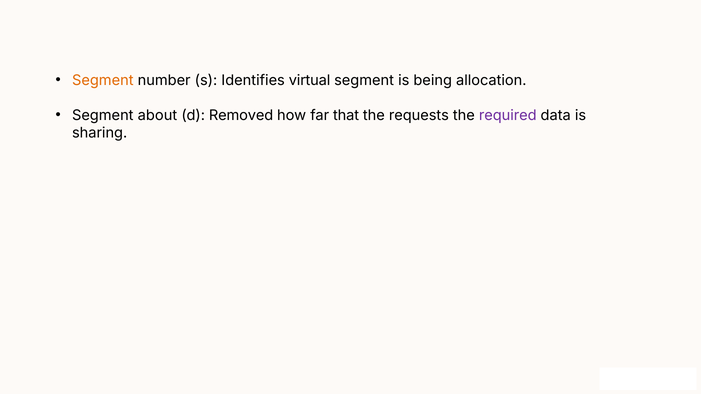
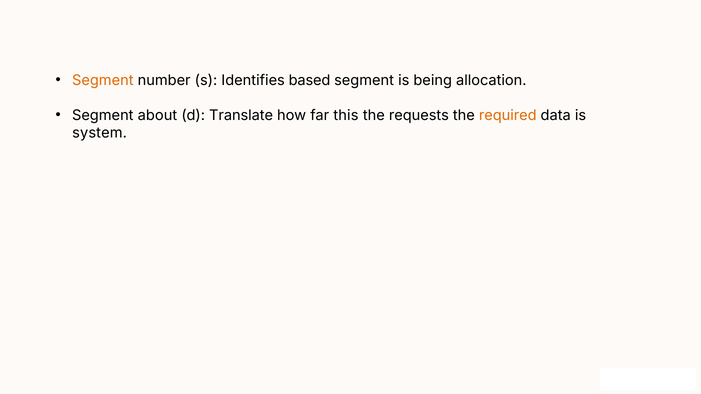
virtual: virtual -> based
Removed: Removed -> Translate
that: that -> this
required colour: purple -> orange
sharing: sharing -> system
